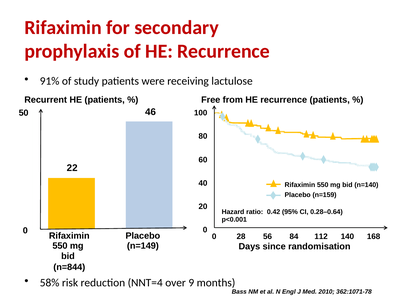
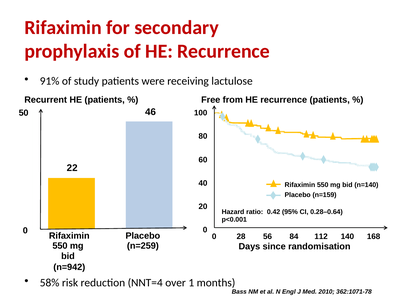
n=149: n=149 -> n=259
n=844: n=844 -> n=942
9: 9 -> 1
